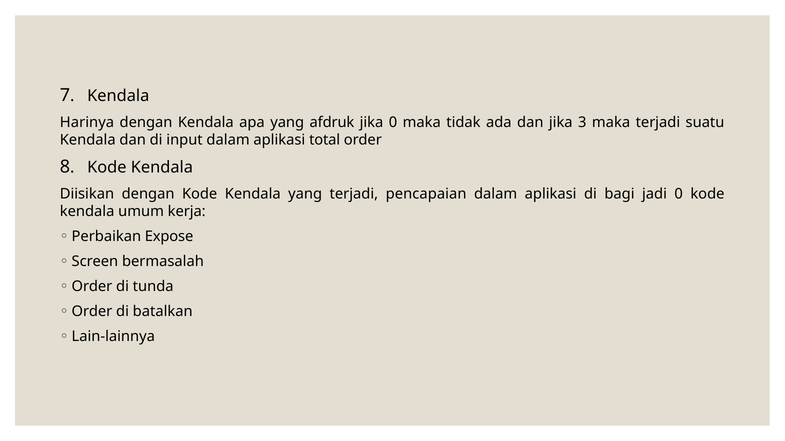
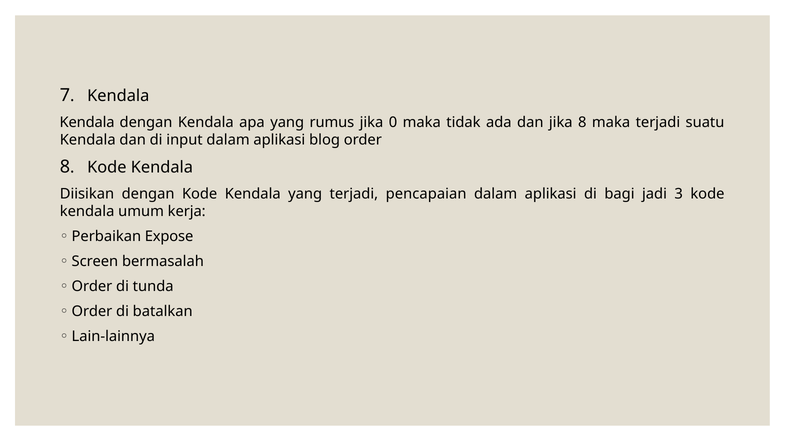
Harinya at (87, 122): Harinya -> Kendala
afdruk: afdruk -> rumus
jika 3: 3 -> 8
total: total -> blog
jadi 0: 0 -> 3
